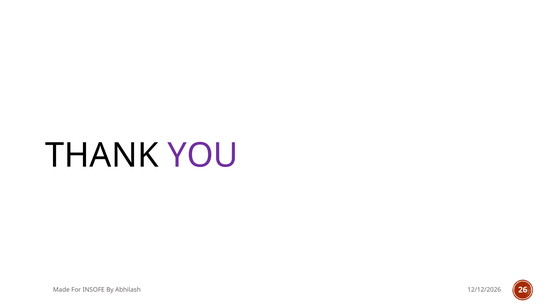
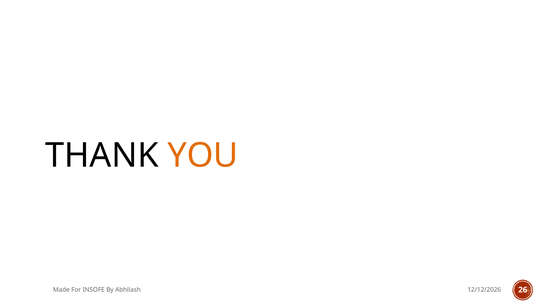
YOU colour: purple -> orange
